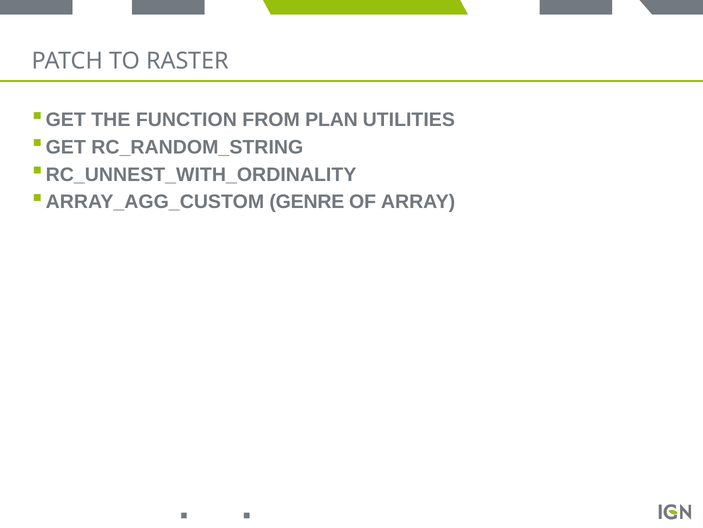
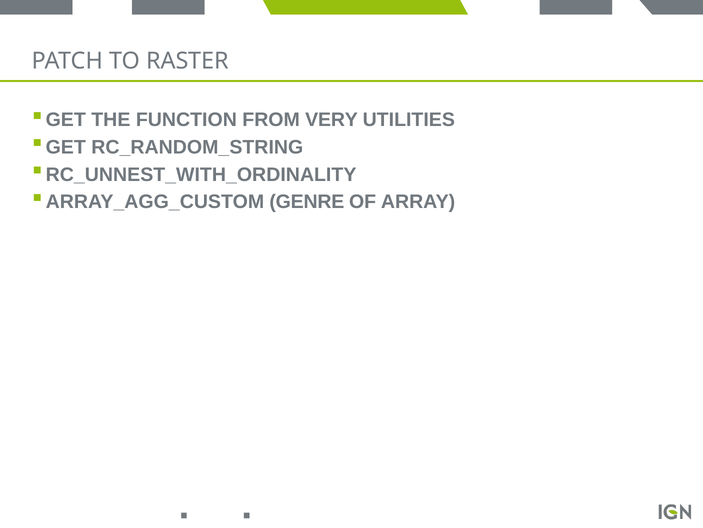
PLAN: PLAN -> VERY
